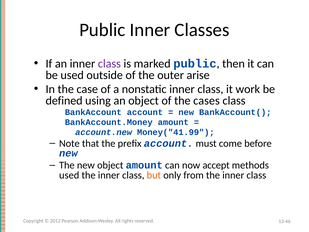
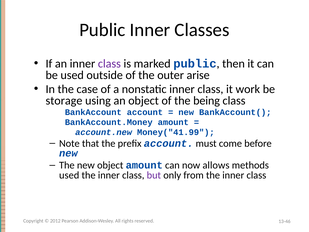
defined: defined -> storage
cases: cases -> being
accept: accept -> allows
but colour: orange -> purple
